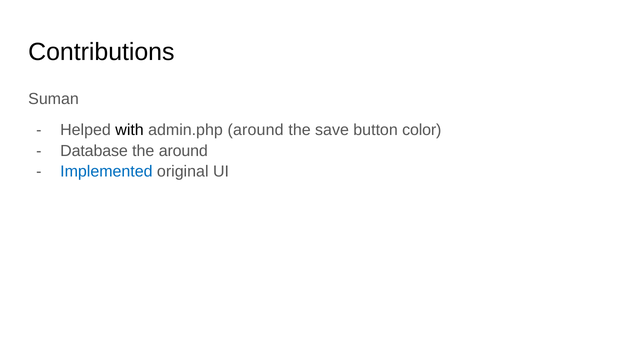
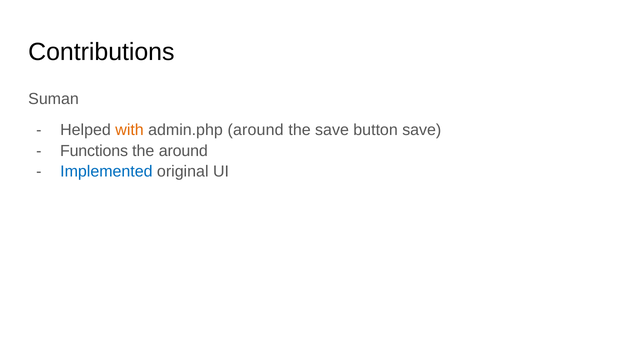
with colour: black -> orange
button color: color -> save
Database: Database -> Functions
